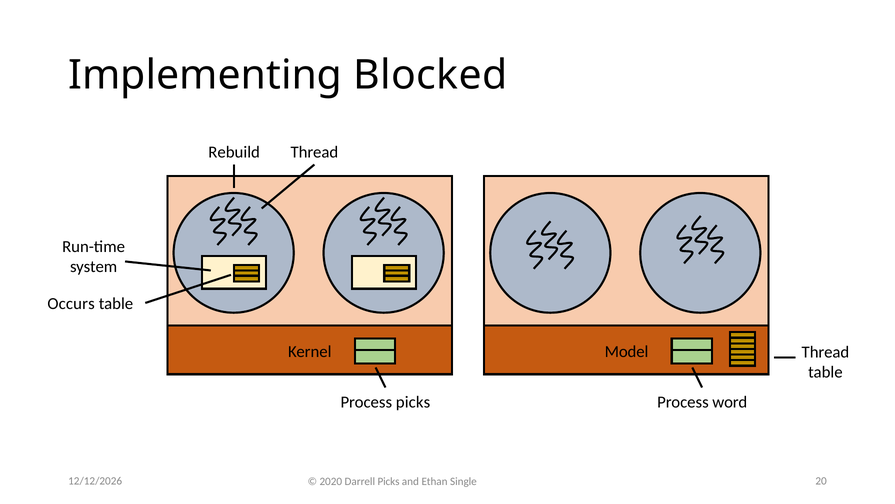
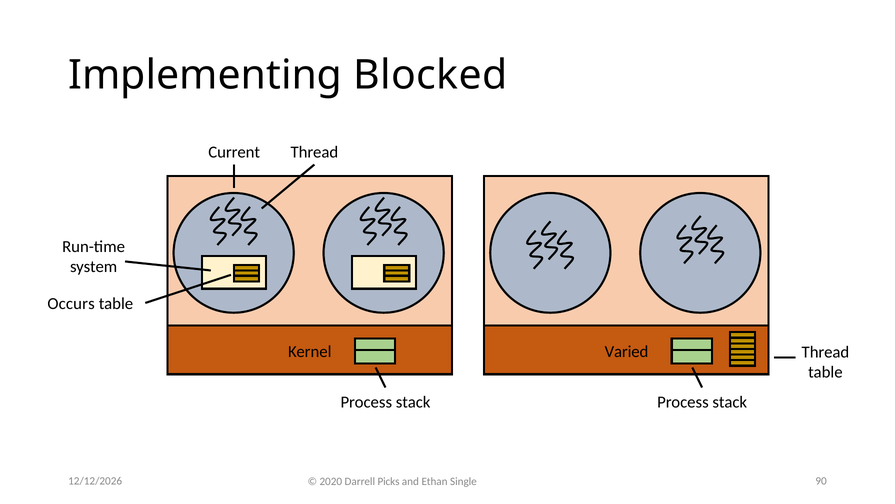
Rebuild: Rebuild -> Current
Model: Model -> Varied
picks at (413, 402): picks -> stack
word at (730, 402): word -> stack
20: 20 -> 90
